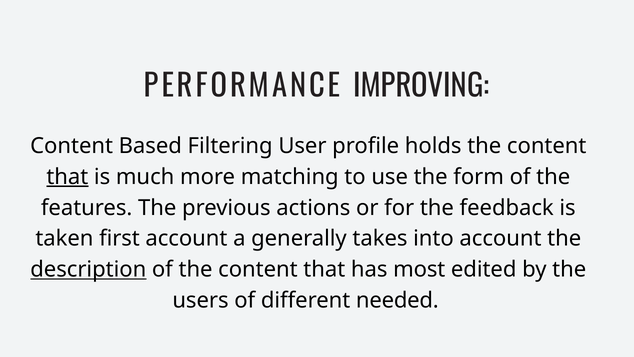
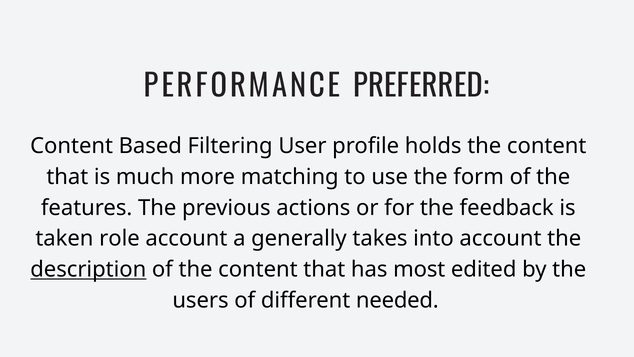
IMPROVING: IMPROVING -> PREFERRED
that at (67, 177) underline: present -> none
first: first -> role
